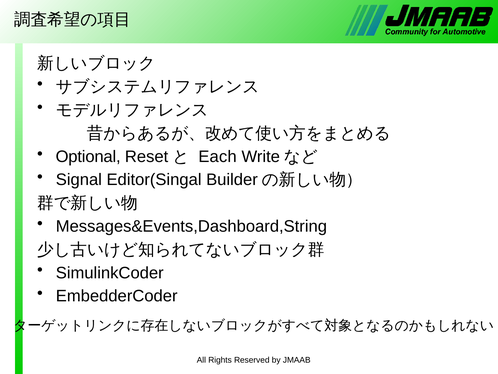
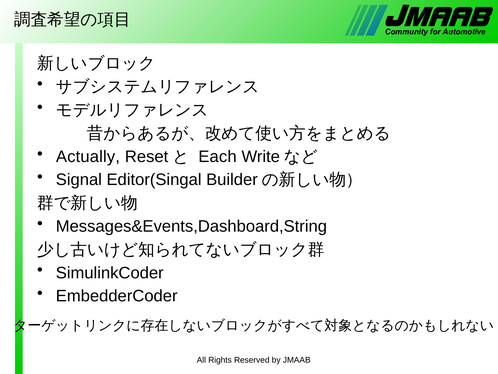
Optional: Optional -> Actually
